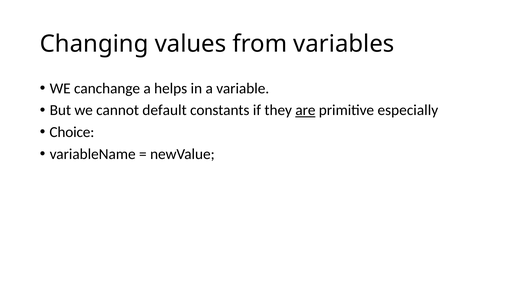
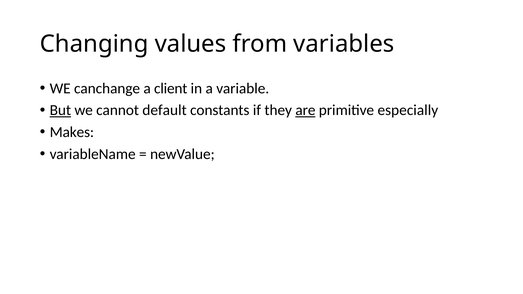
helps: helps -> client
But underline: none -> present
Choice: Choice -> Makes
